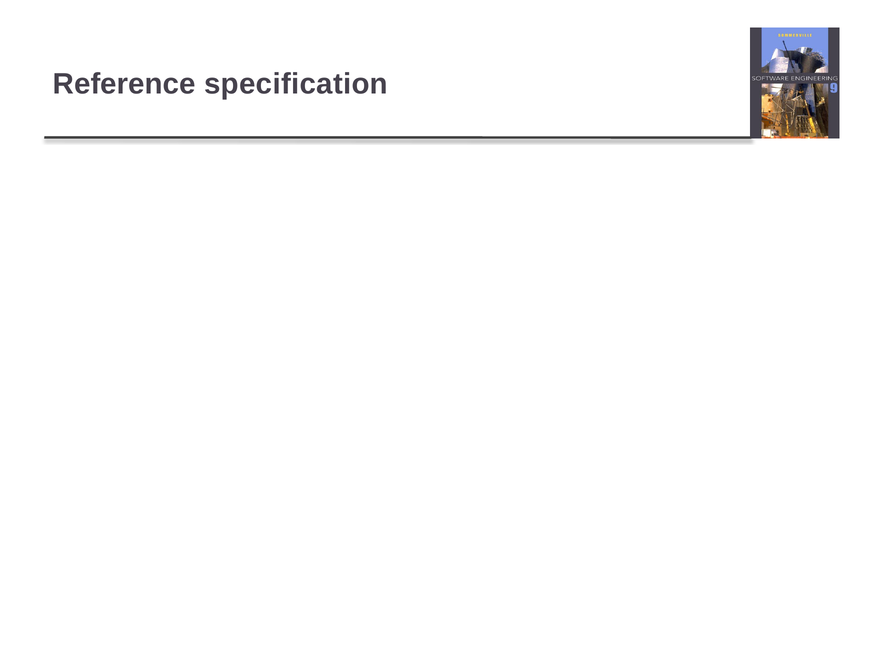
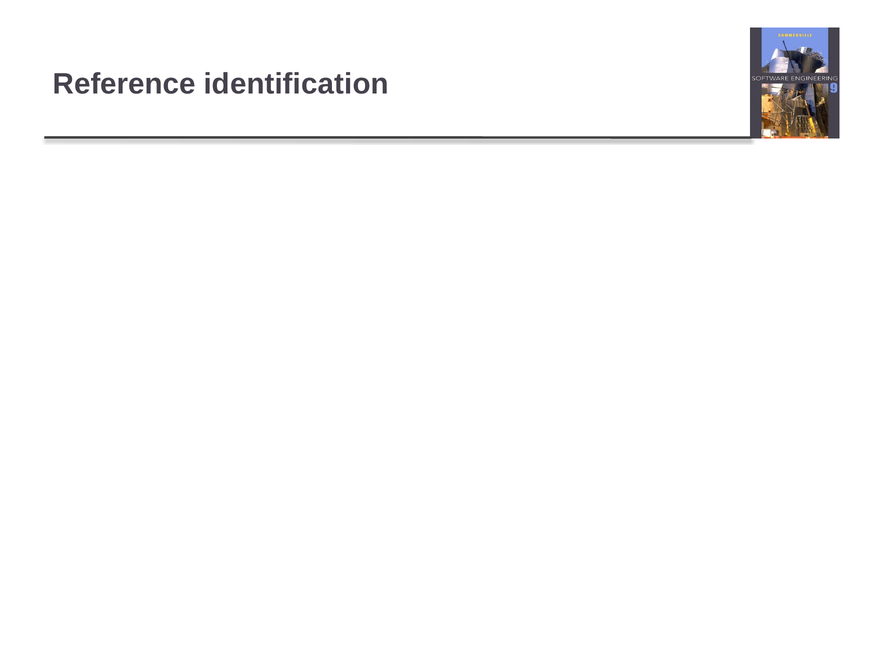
specification: specification -> identification
